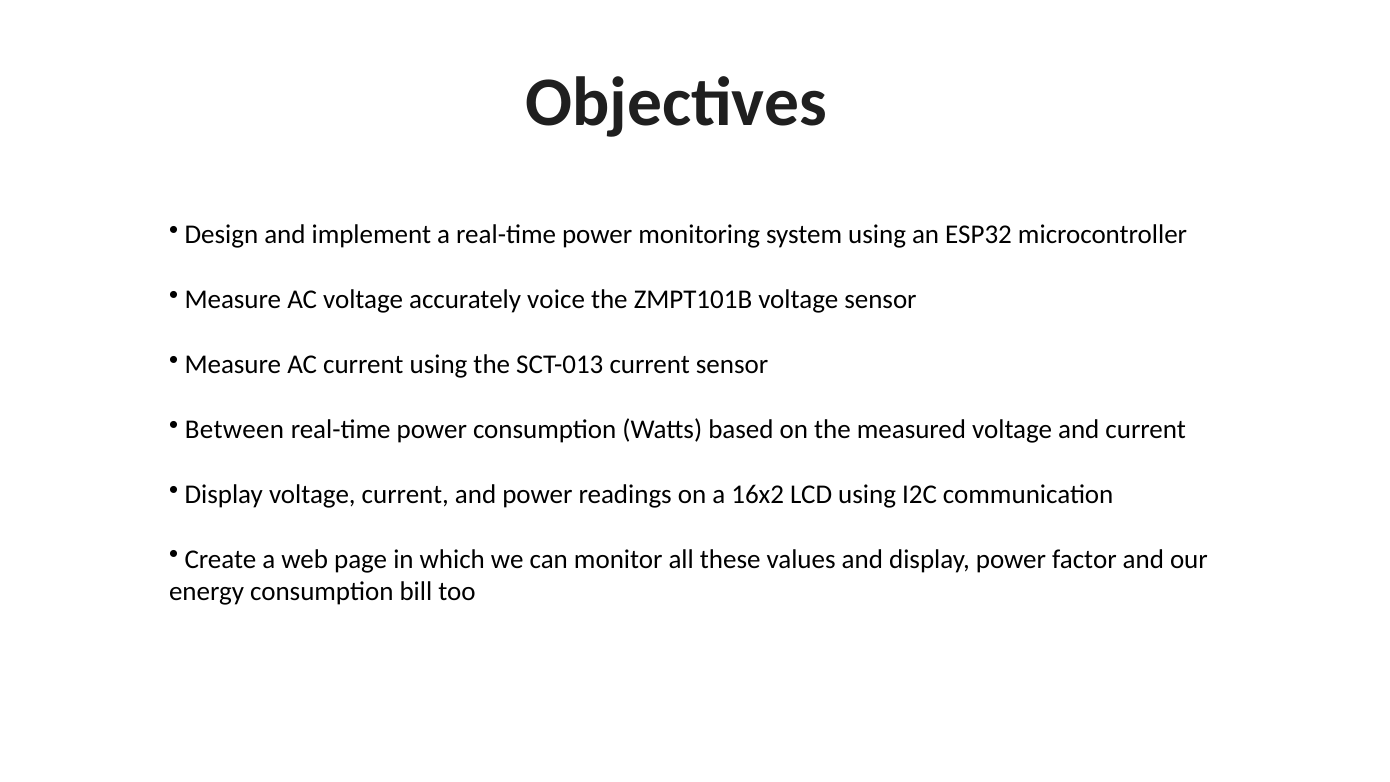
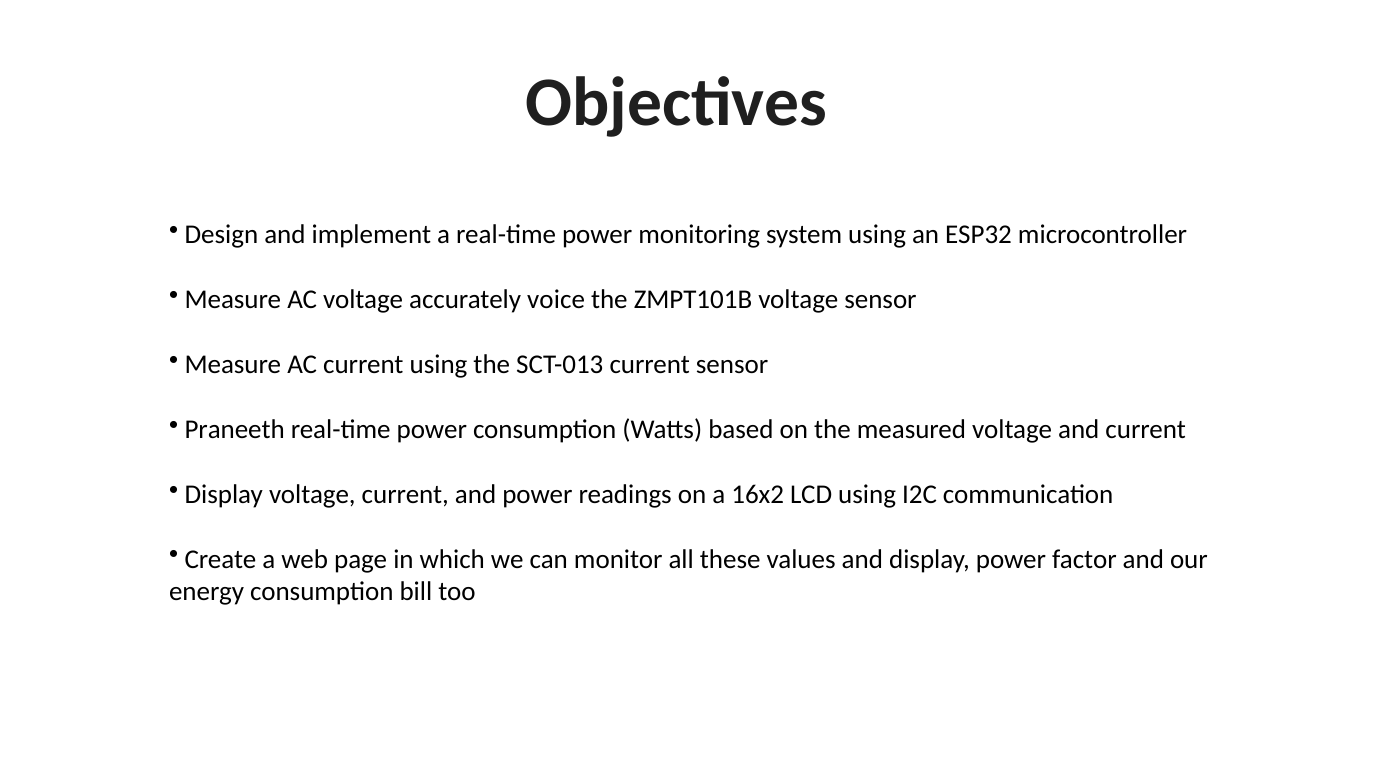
Between: Between -> Praneeth
